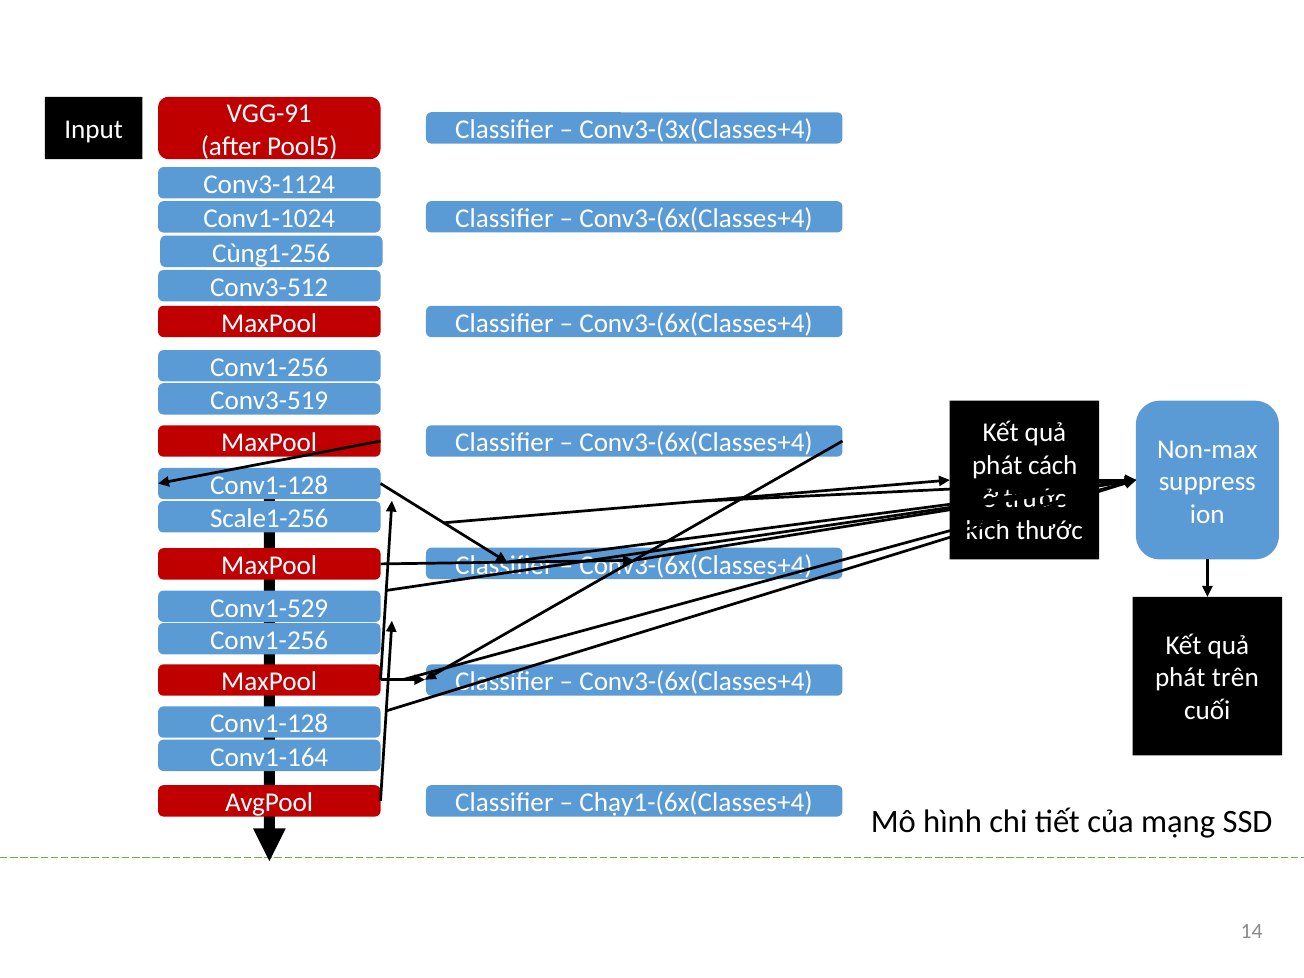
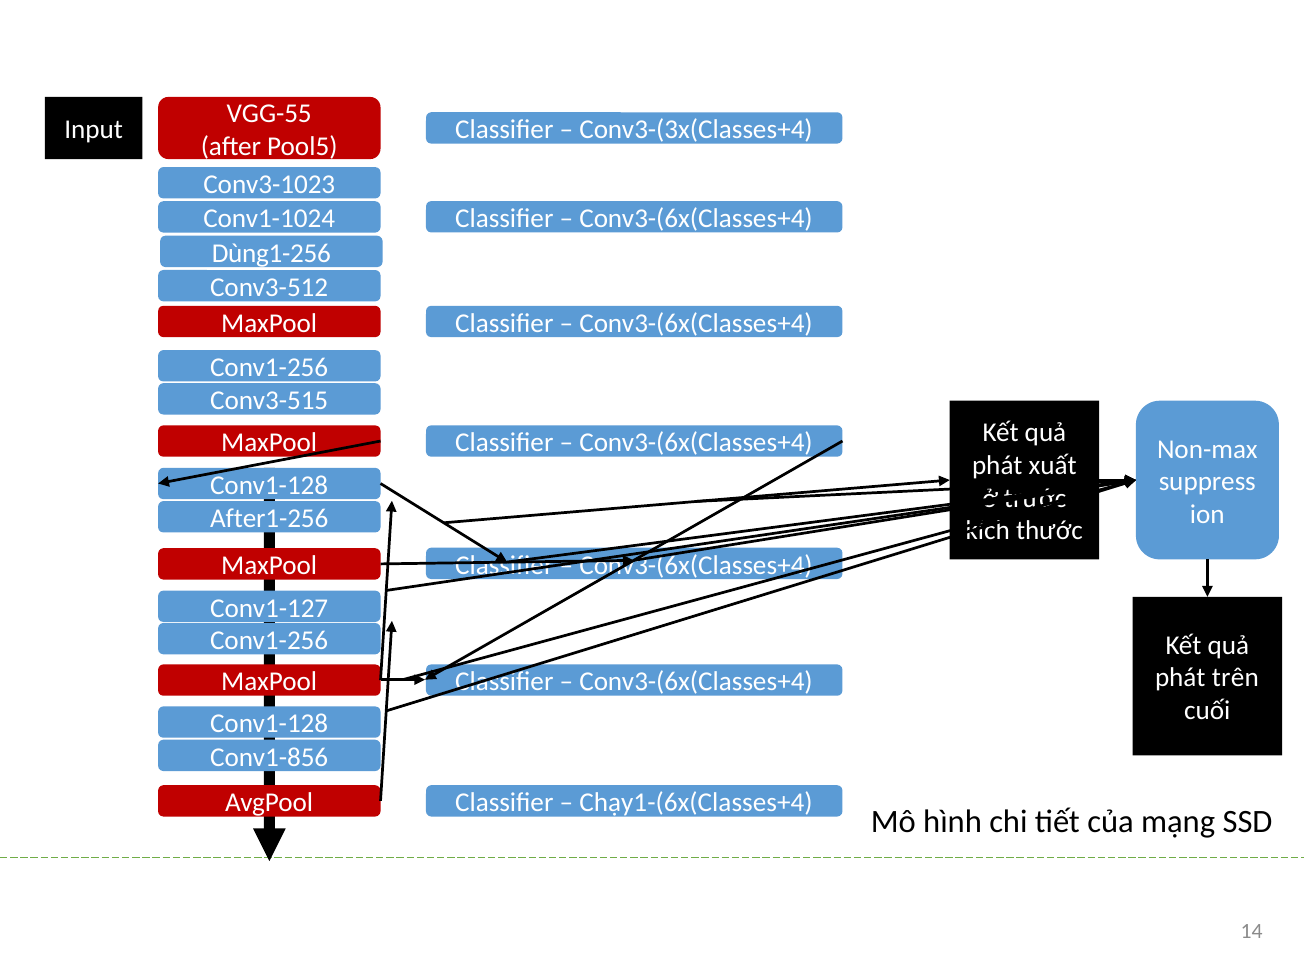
VGG-91: VGG-91 -> VGG-55
Conv3-1124: Conv3-1124 -> Conv3-1023
Cùng1-256: Cùng1-256 -> Dùng1-256
Conv3-519: Conv3-519 -> Conv3-515
cách: cách -> xuất
Scale1-256: Scale1-256 -> After1-256
Conv1-529: Conv1-529 -> Conv1-127
Conv1-164: Conv1-164 -> Conv1-856
